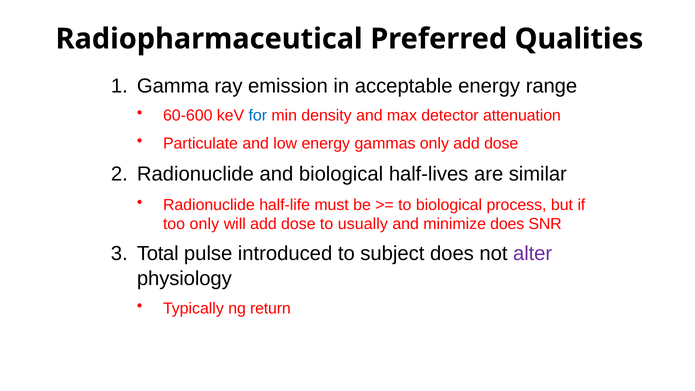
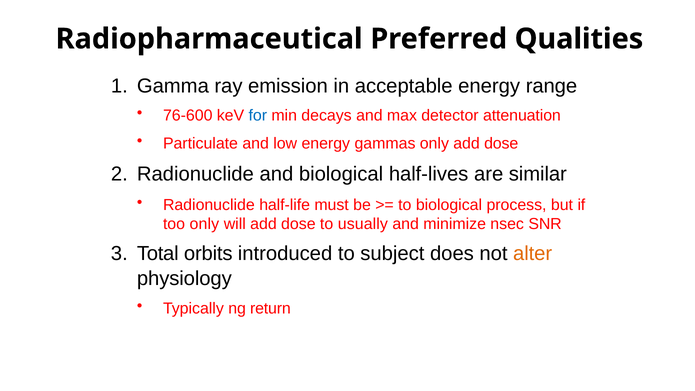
60-600: 60-600 -> 76-600
density: density -> decays
minimize does: does -> nsec
pulse: pulse -> orbits
alter colour: purple -> orange
